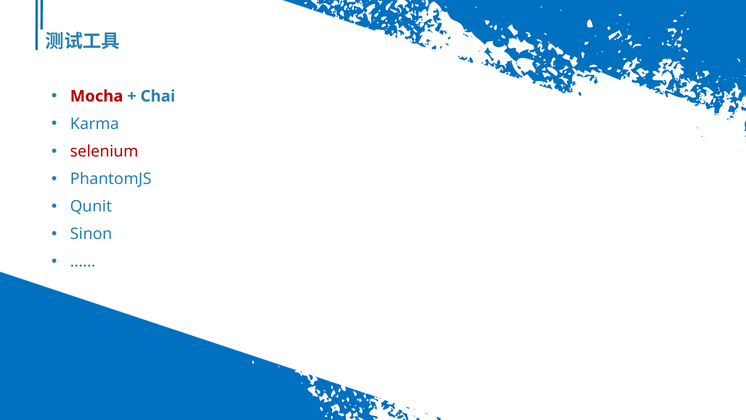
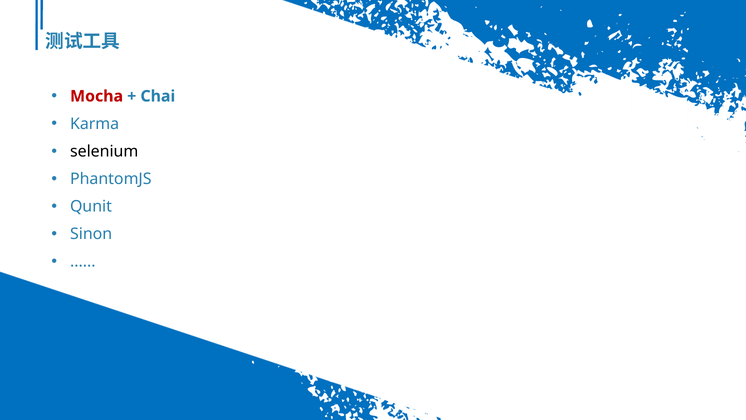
selenium colour: red -> black
